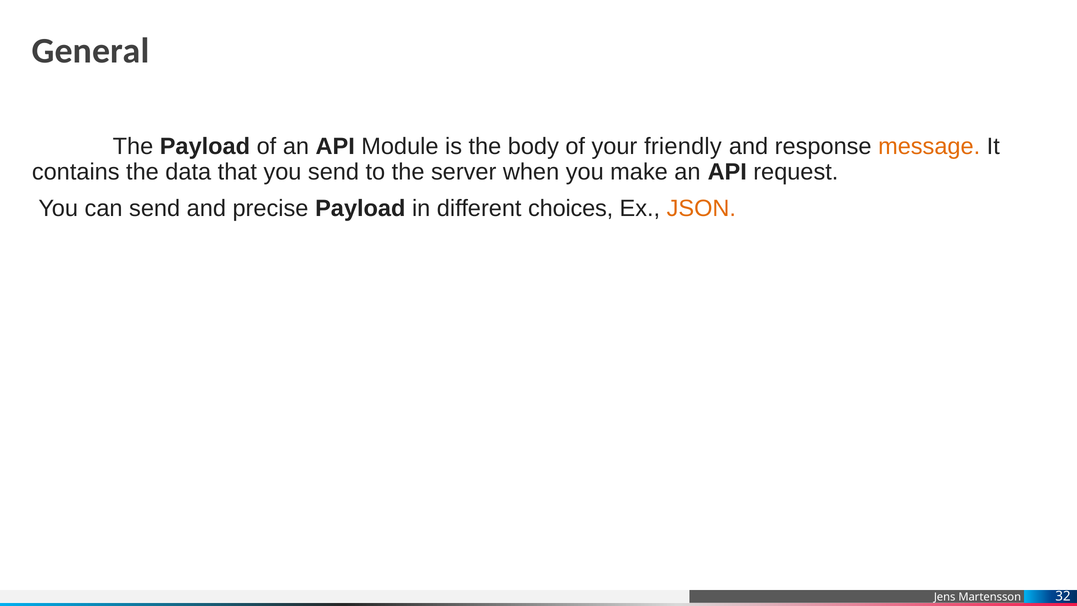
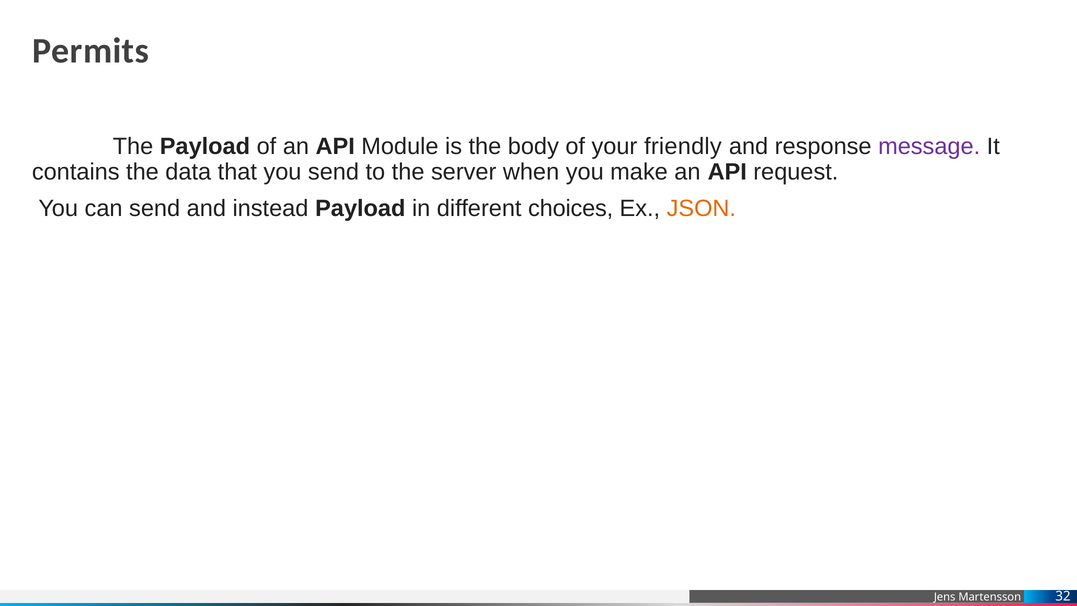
General: General -> Permits
message colour: orange -> purple
precise: precise -> instead
